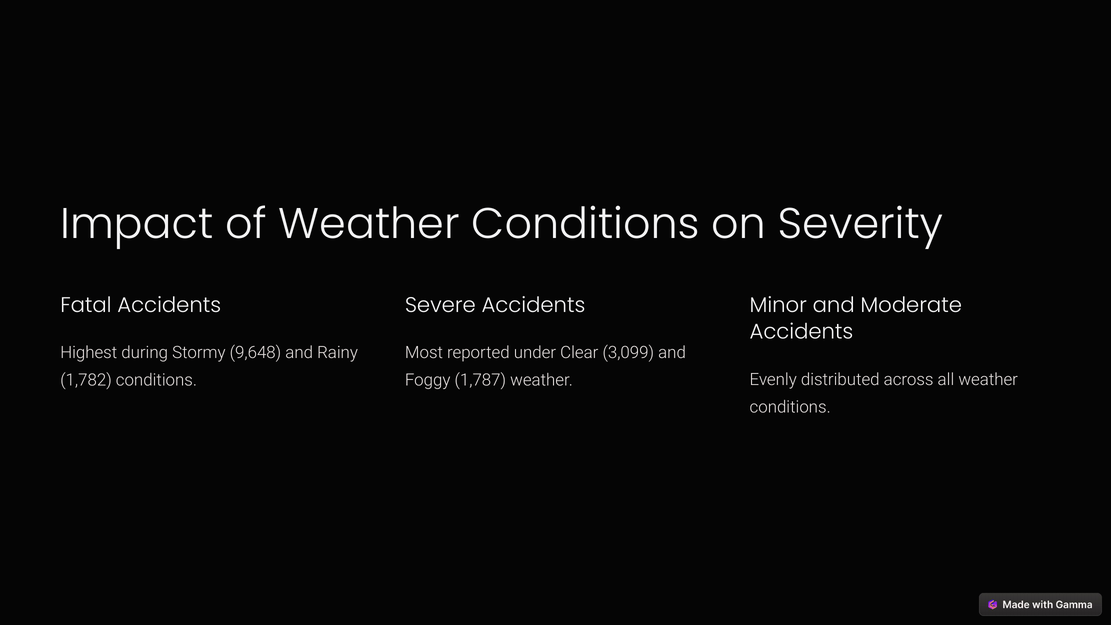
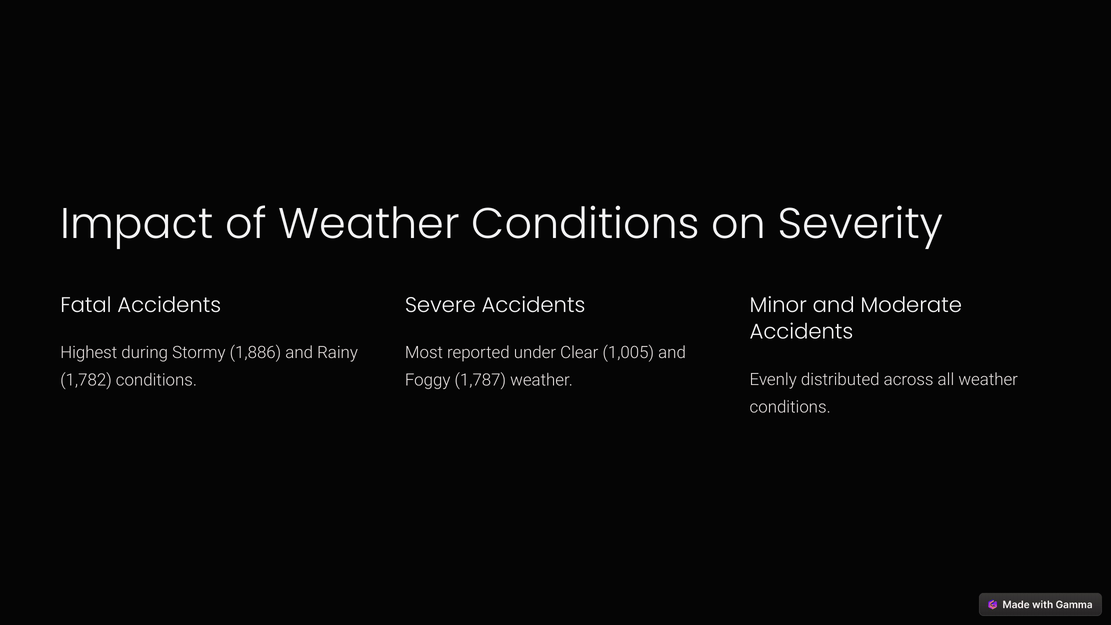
9,648: 9,648 -> 1,886
3,099: 3,099 -> 1,005
